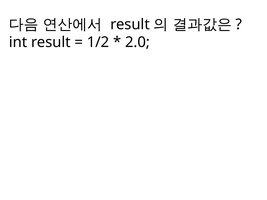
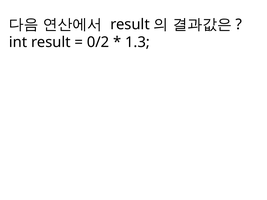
1/2: 1/2 -> 0/2
2.0: 2.0 -> 1.3
